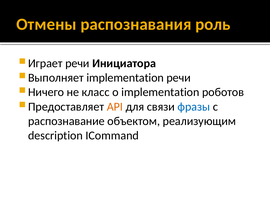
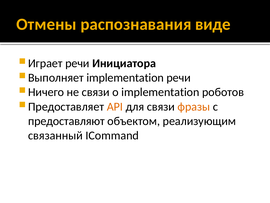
роль: роль -> виде
не класс: класс -> связи
фразы colour: blue -> orange
распознавание: распознавание -> предоставляют
description: description -> связанный
